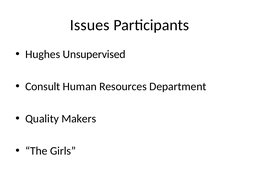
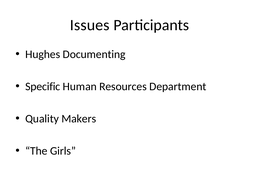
Unsupervised: Unsupervised -> Documenting
Consult: Consult -> Specific
